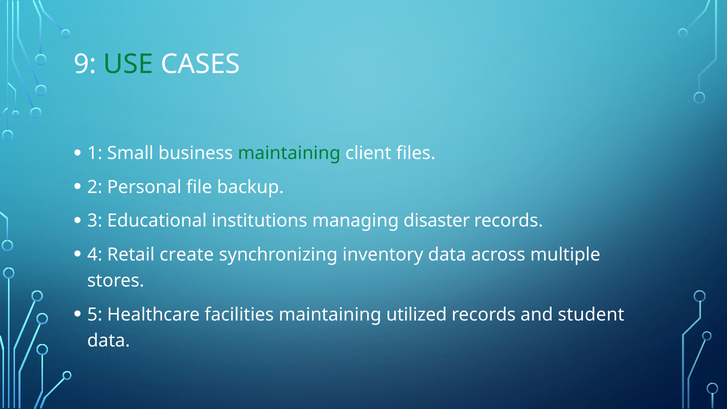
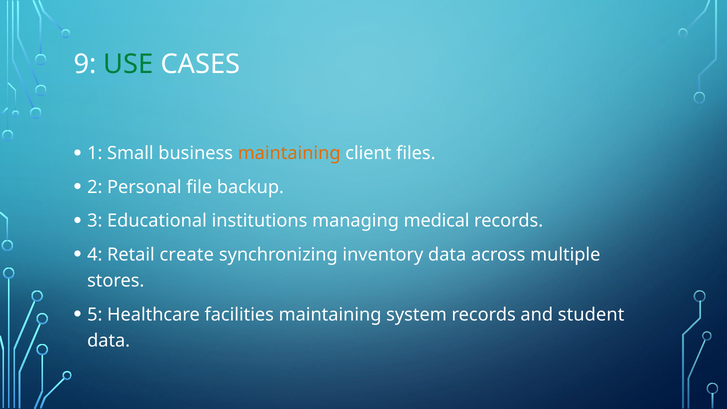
maintaining at (289, 153) colour: green -> orange
disaster: disaster -> medical
utilized: utilized -> system
